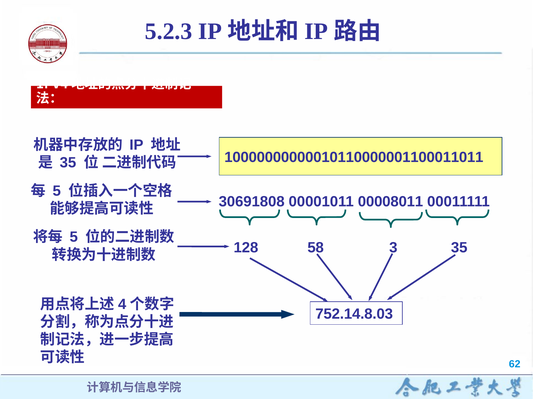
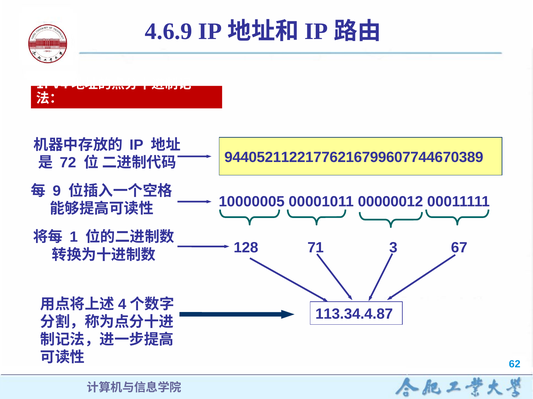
5.2.3: 5.2.3 -> 4.6.9
10000000000010110000001100011011: 10000000000010110000001100011011 -> 94405211221776216799607744670389
35 at (68, 163): 35 -> 72
5 at (57, 191): 5 -> 9
30691808: 30691808 -> 10000005
00008011: 00008011 -> 00000012
5 at (74, 238): 5 -> 1
58: 58 -> 71
3 35: 35 -> 67
752.14.8.03: 752.14.8.03 -> 113.34.4.87
